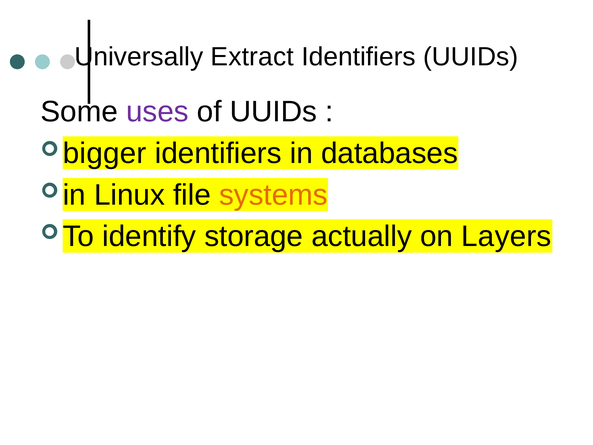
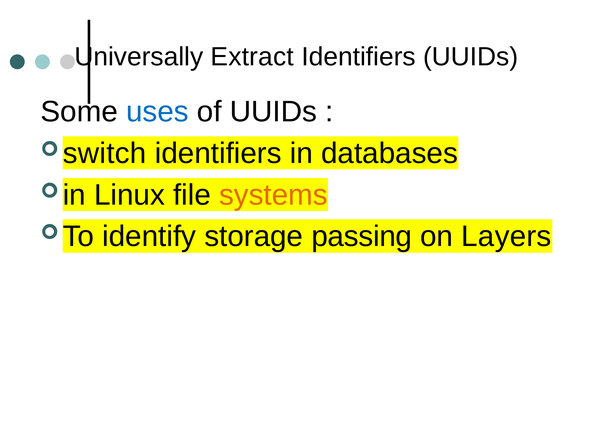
uses colour: purple -> blue
bigger: bigger -> switch
actually: actually -> passing
